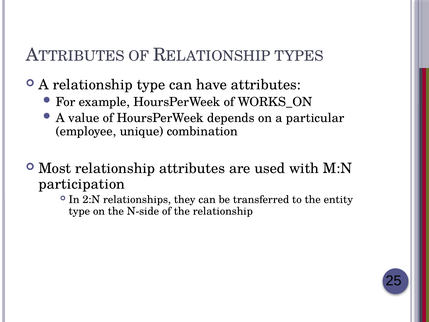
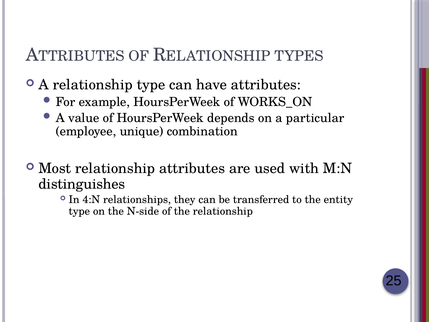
participation: participation -> distinguishes
2:N: 2:N -> 4:N
